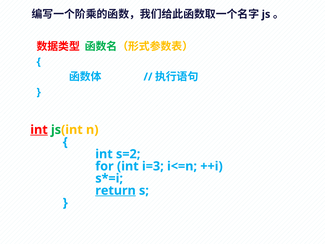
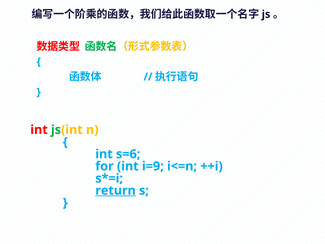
int at (39, 130) underline: present -> none
s=2: s=2 -> s=6
i=3: i=3 -> i=9
